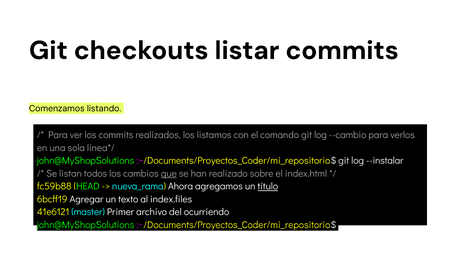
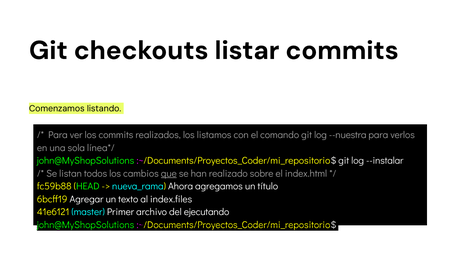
--cambio: --cambio -> --nuestra
título underline: present -> none
ocurriendo: ocurriendo -> ejecutando
